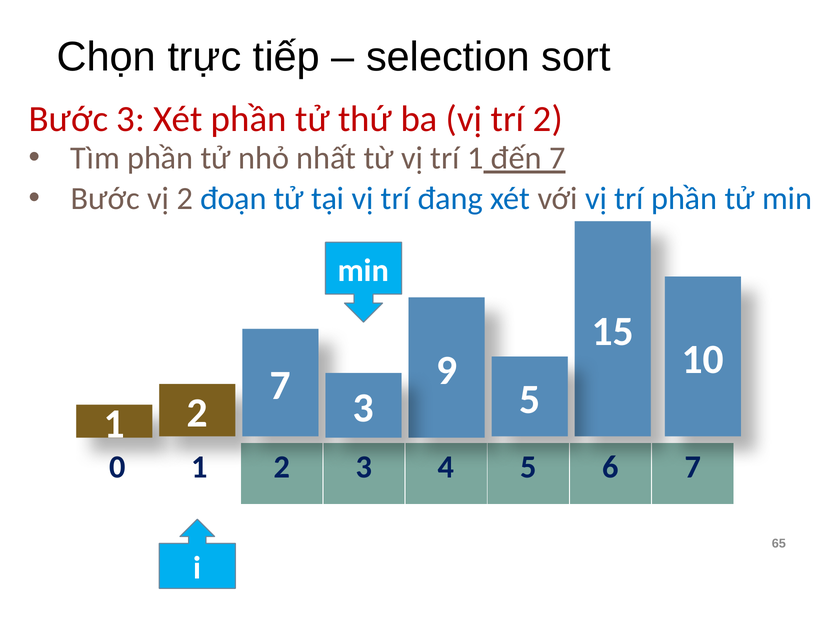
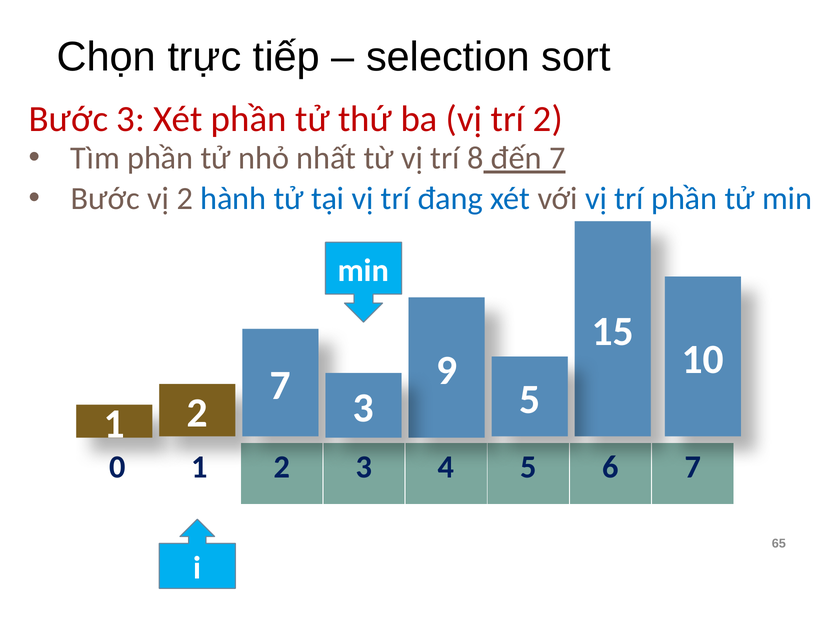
trí 1: 1 -> 8
đoạn: đoạn -> hành
